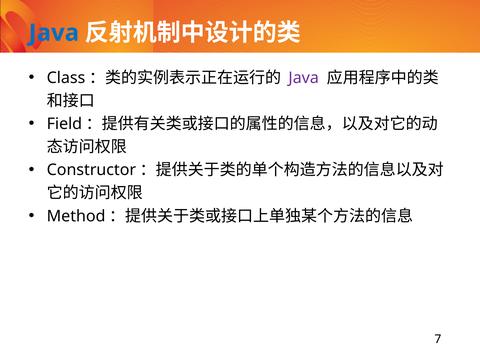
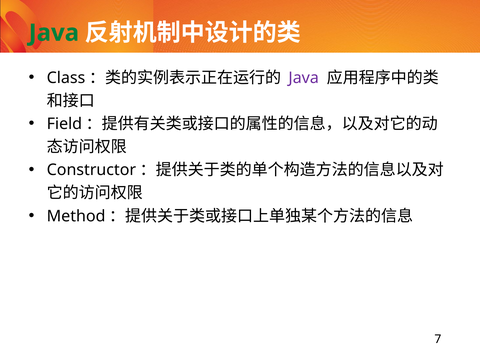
Java at (54, 33) colour: blue -> green
